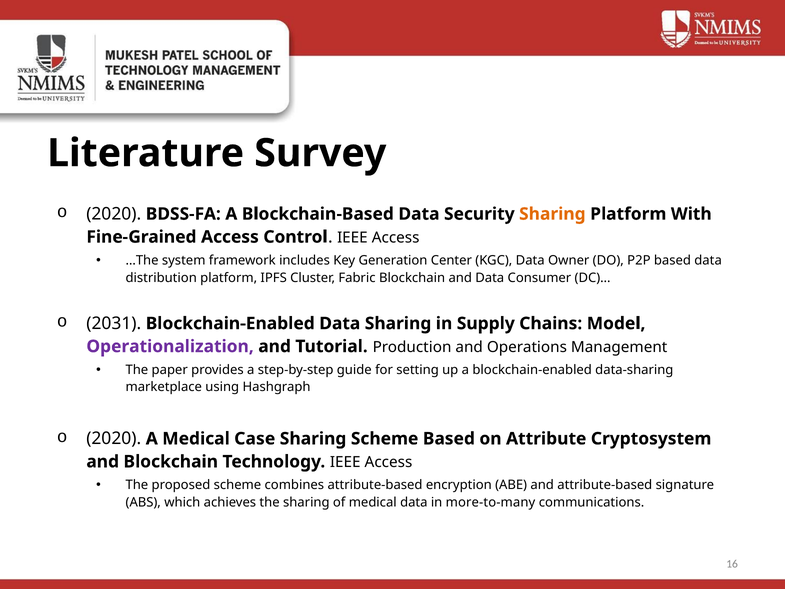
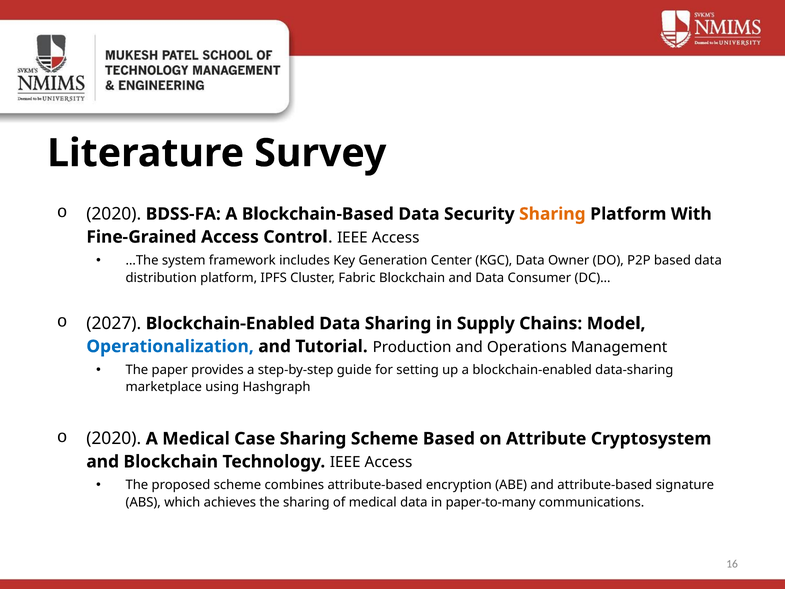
2031: 2031 -> 2027
Operationalization colour: purple -> blue
more-to-many: more-to-many -> paper-to-many
